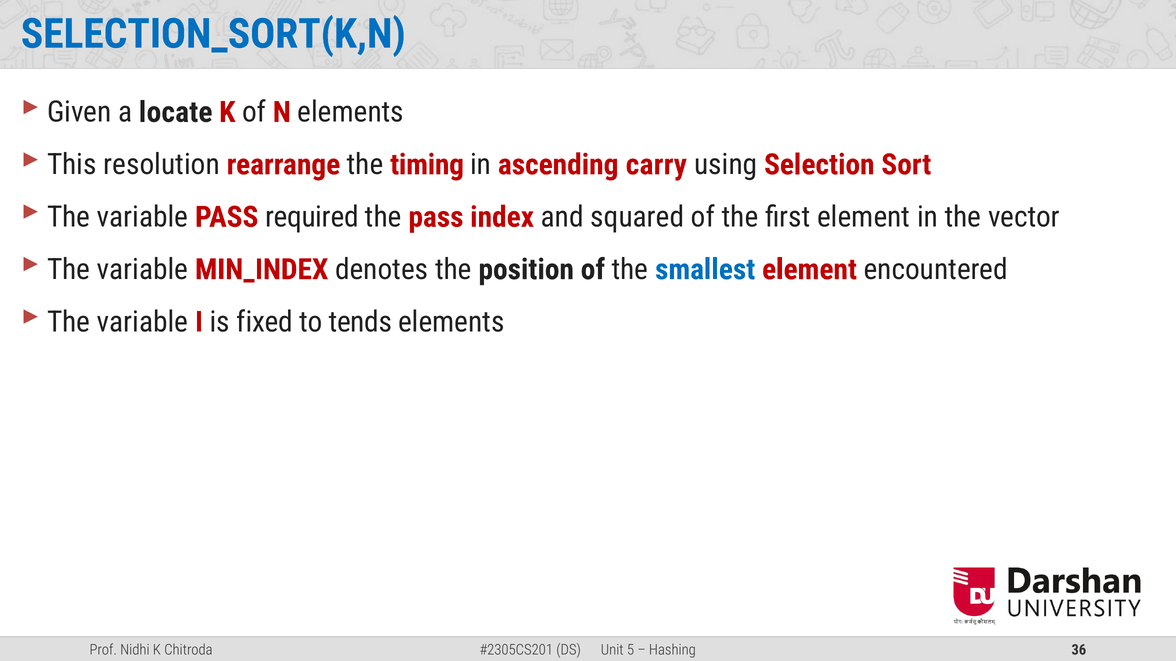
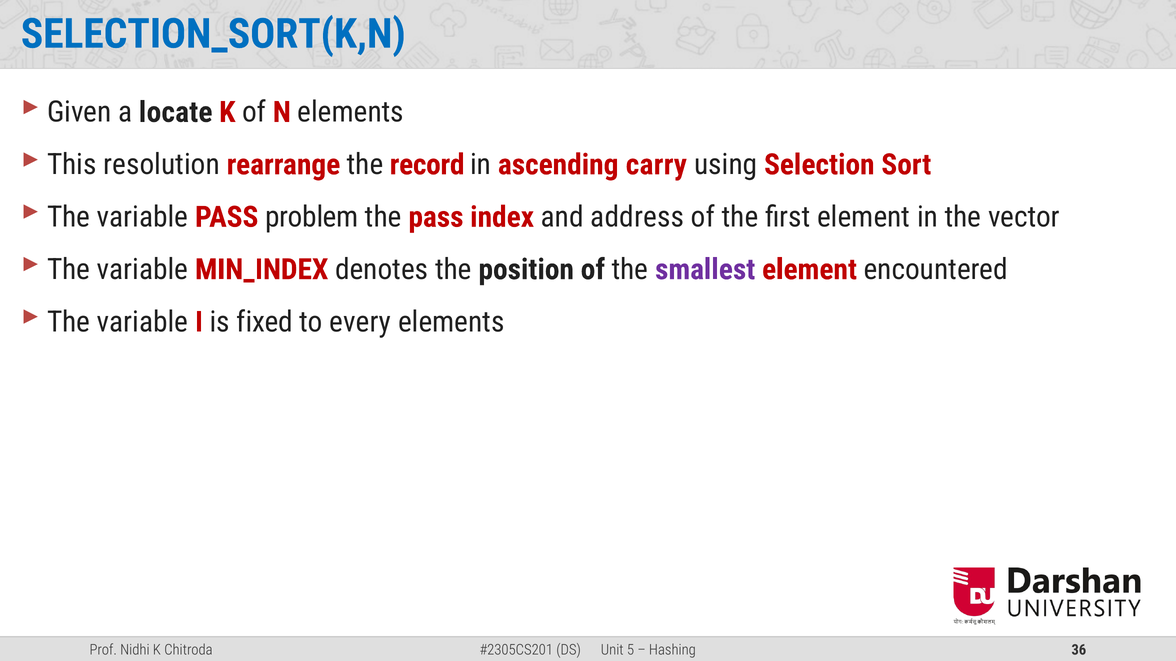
timing: timing -> record
required: required -> problem
squared: squared -> address
smallest colour: blue -> purple
tends: tends -> every
